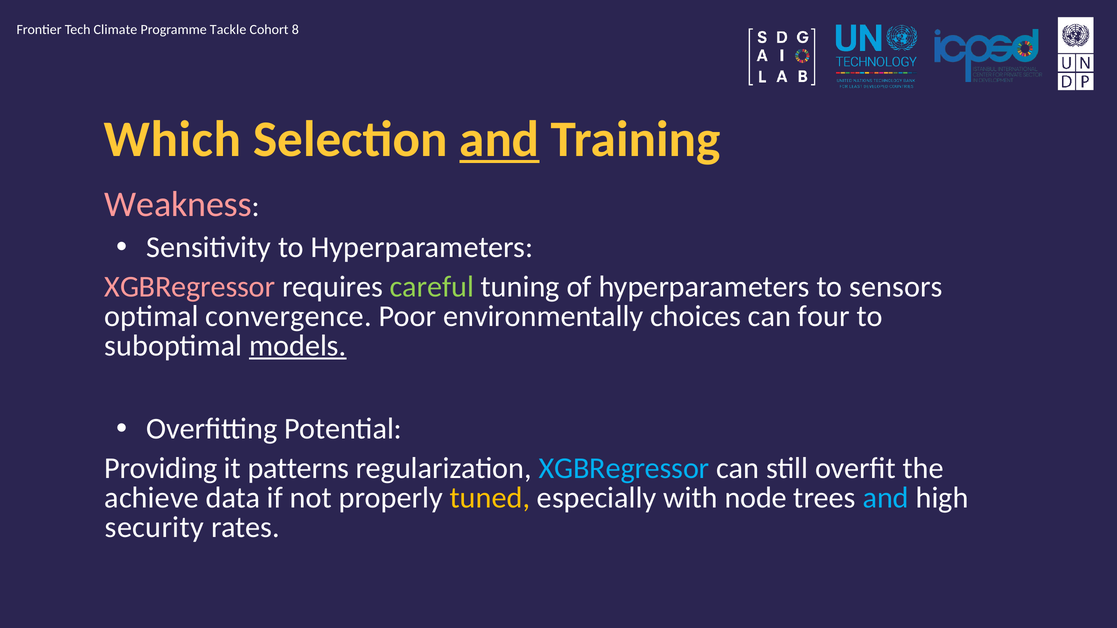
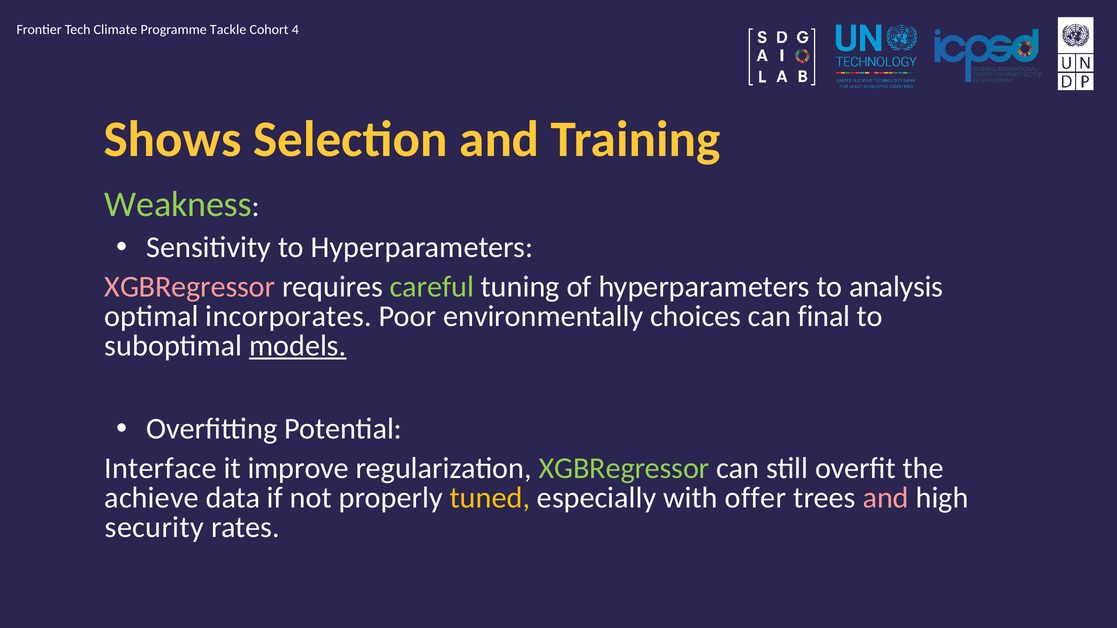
8: 8 -> 4
Which: Which -> Shows
and at (499, 139) underline: present -> none
Weakness colour: pink -> light green
sensors: sensors -> analysis
convergence: convergence -> incorporates
four: four -> final
Providing: Providing -> Interface
patterns: patterns -> improve
XGBRegressor at (624, 469) colour: light blue -> light green
node: node -> offer
and at (886, 498) colour: light blue -> pink
